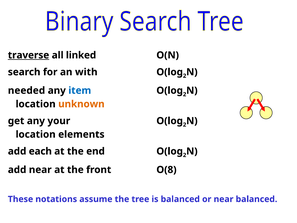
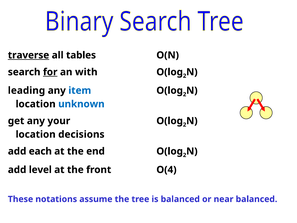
linked: linked -> tables
for underline: none -> present
needed: needed -> leading
unknown colour: orange -> blue
elements: elements -> decisions
add near: near -> level
O(8: O(8 -> O(4
